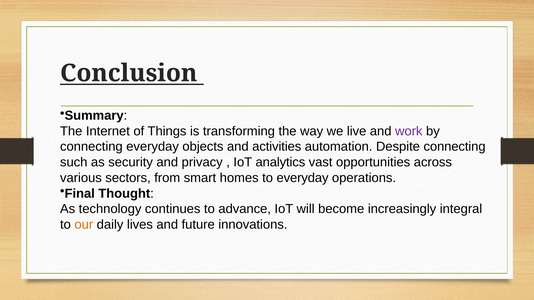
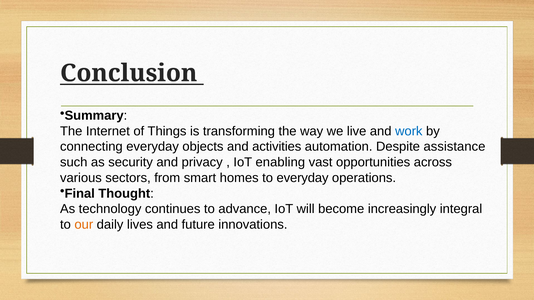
work colour: purple -> blue
Despite connecting: connecting -> assistance
analytics: analytics -> enabling
